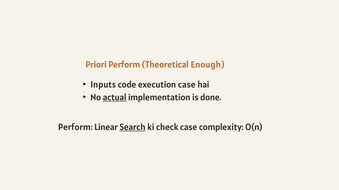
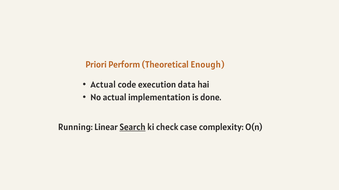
Inputs at (103, 85): Inputs -> Actual
execution case: case -> data
actual at (115, 98) underline: present -> none
Perform at (75, 128): Perform -> Running
